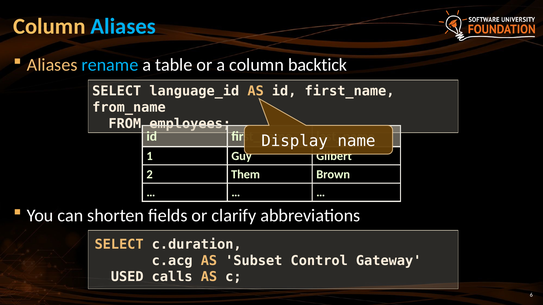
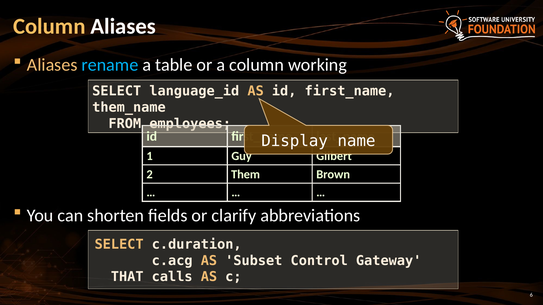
Aliases at (123, 26) colour: light blue -> white
backtick: backtick -> working
from_name: from_name -> them_name
USED: USED -> THAT
